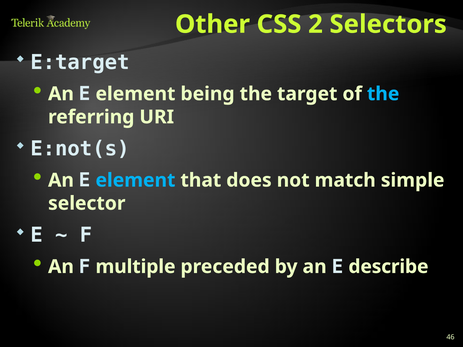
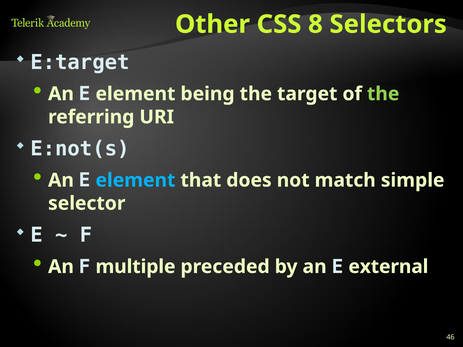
2: 2 -> 8
the at (383, 94) colour: light blue -> light green
describe: describe -> external
